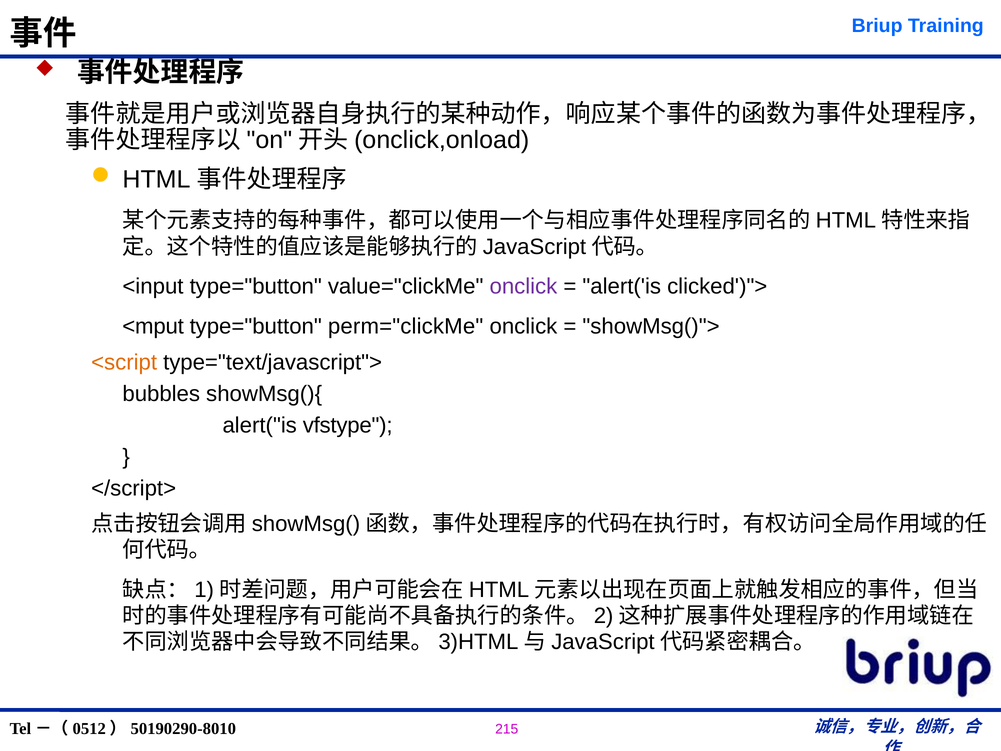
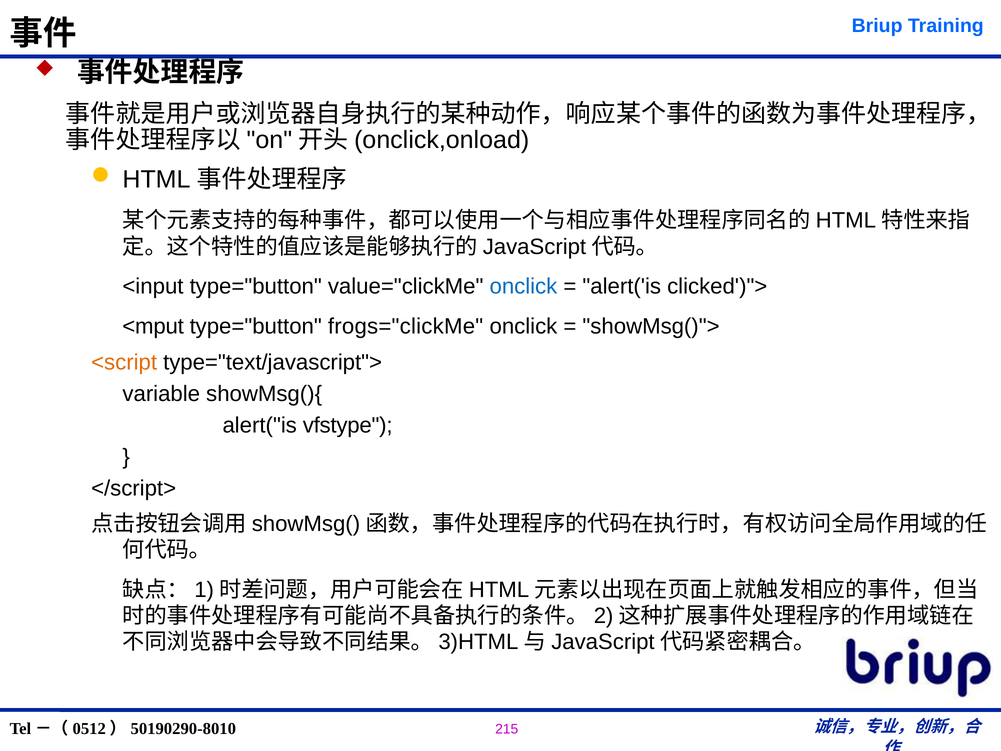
onclick at (523, 286) colour: purple -> blue
perm="clickMe: perm="clickMe -> frogs="clickMe
bubbles: bubbles -> variable
